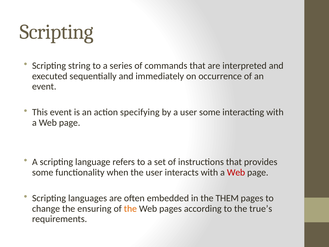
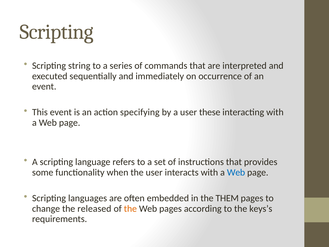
user some: some -> these
Web at (236, 172) colour: red -> blue
ensuring: ensuring -> released
true’s: true’s -> keys’s
